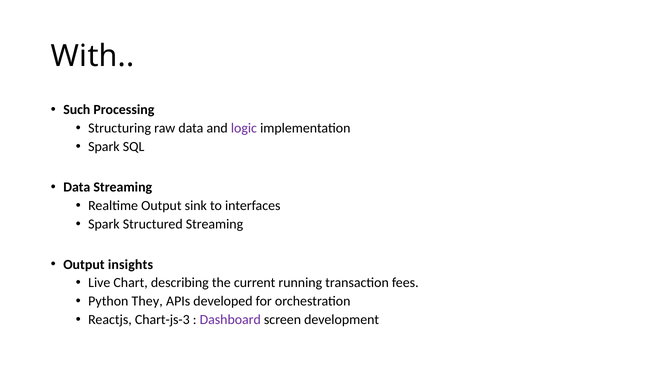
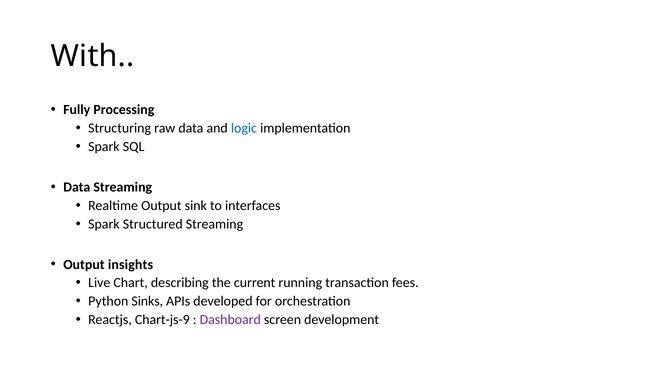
Such: Such -> Fully
logic colour: purple -> blue
They: They -> Sinks
Chart-js-3: Chart-js-3 -> Chart-js-9
